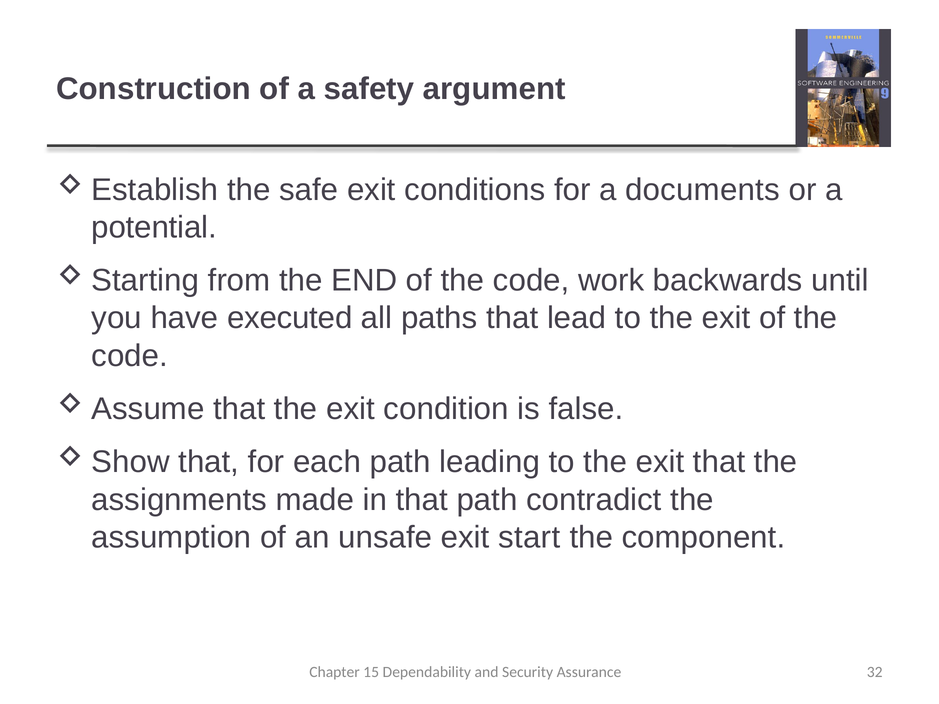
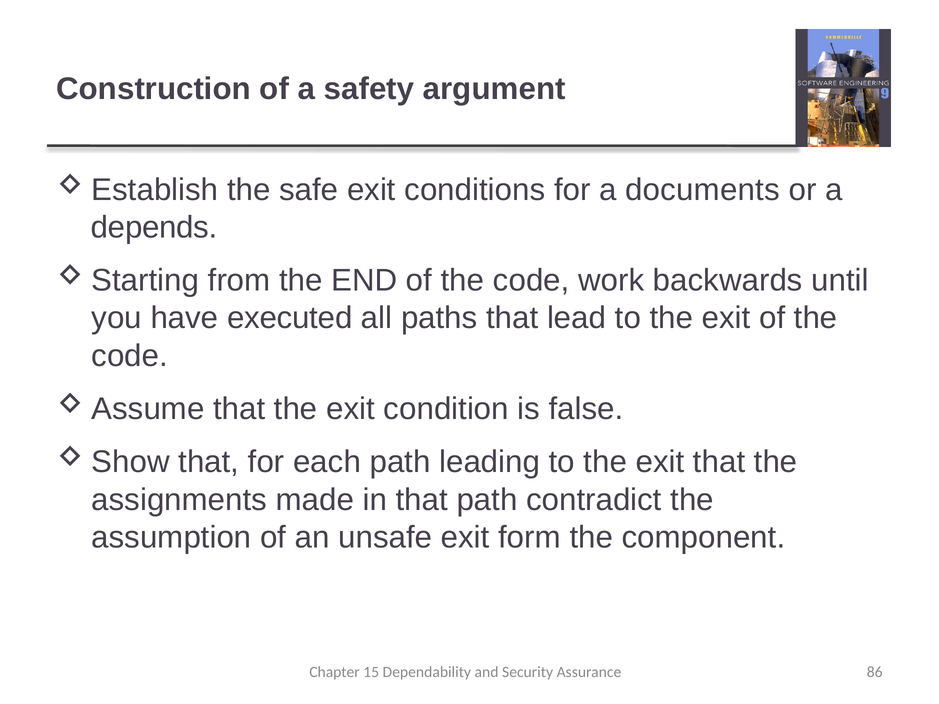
potential: potential -> depends
start: start -> form
32: 32 -> 86
